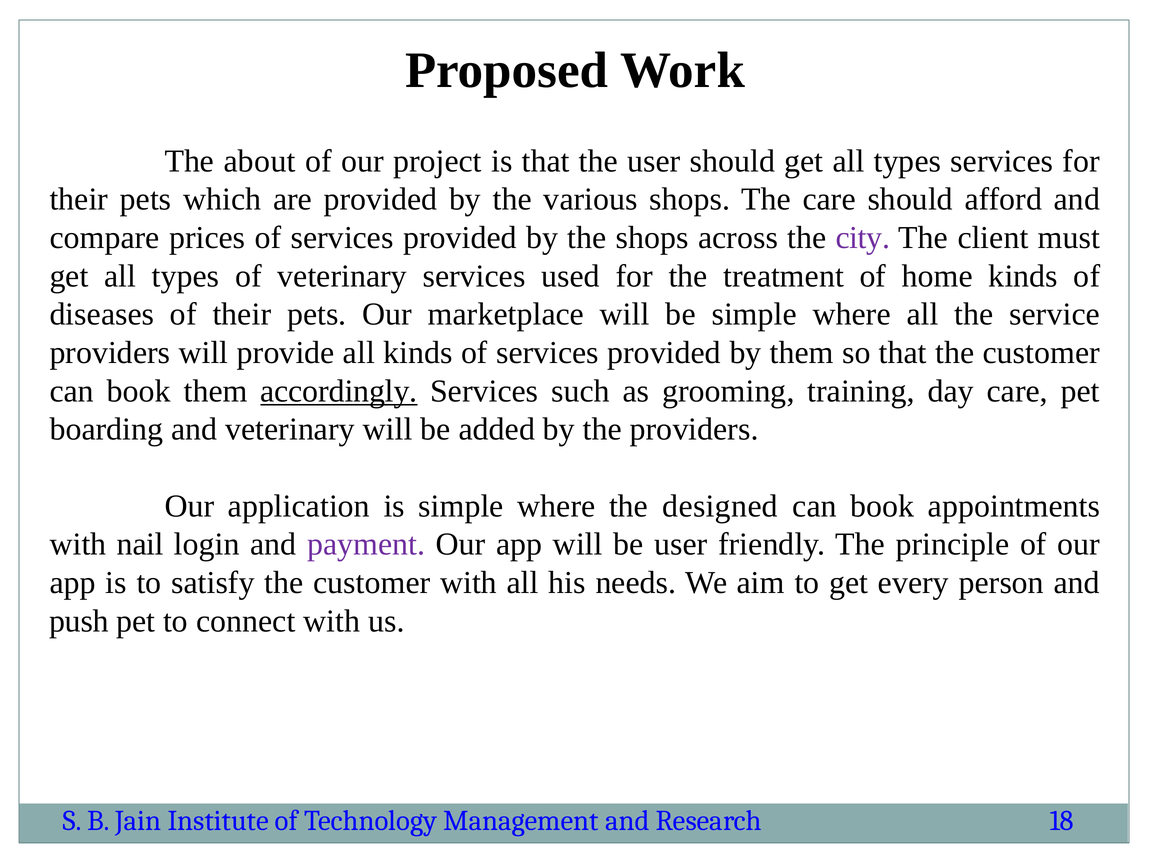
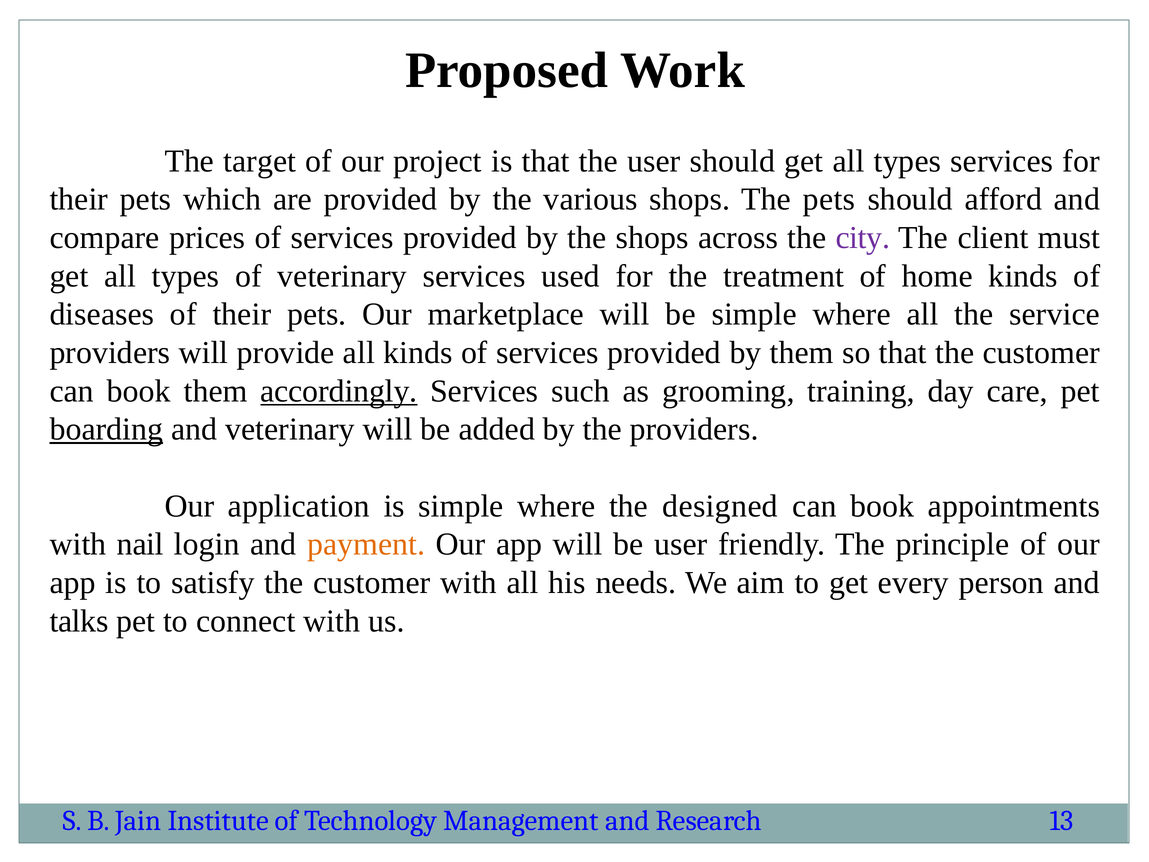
about: about -> target
The care: care -> pets
boarding underline: none -> present
payment colour: purple -> orange
push: push -> talks
18: 18 -> 13
